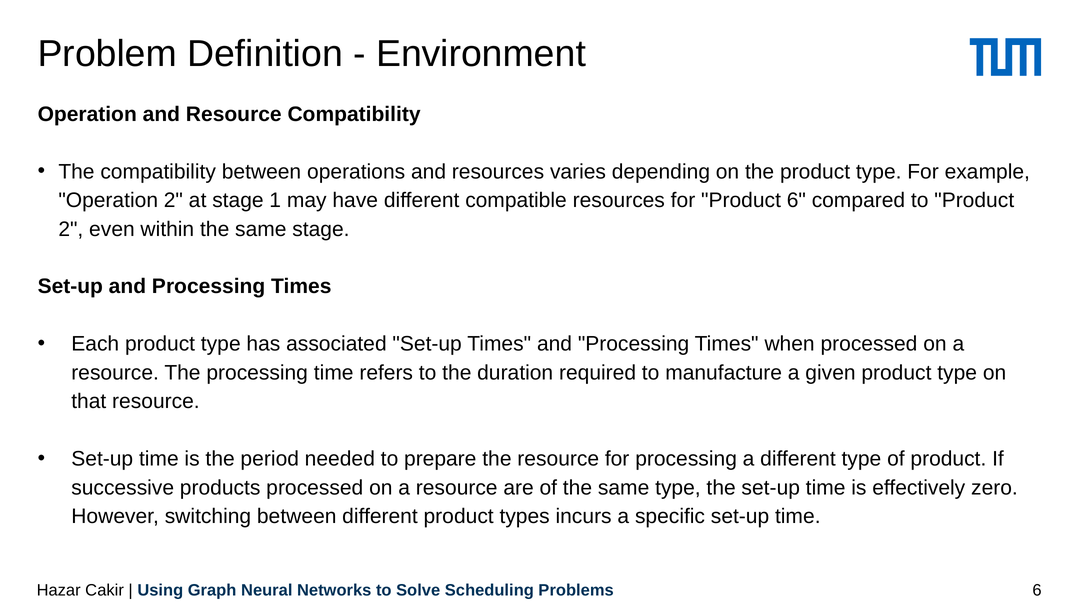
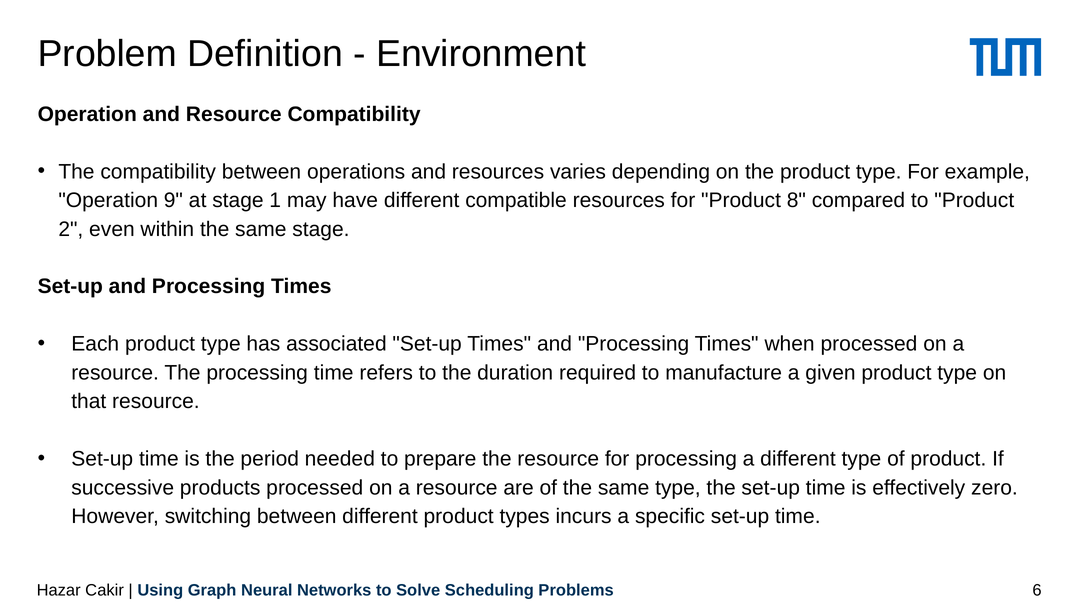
Operation 2: 2 -> 9
Product 6: 6 -> 8
